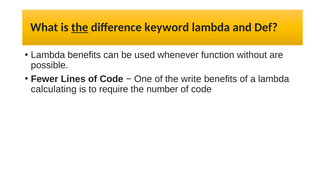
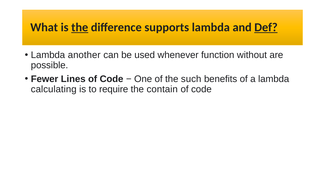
keyword: keyword -> supports
Def underline: none -> present
Lambda benefits: benefits -> another
write: write -> such
number: number -> contain
